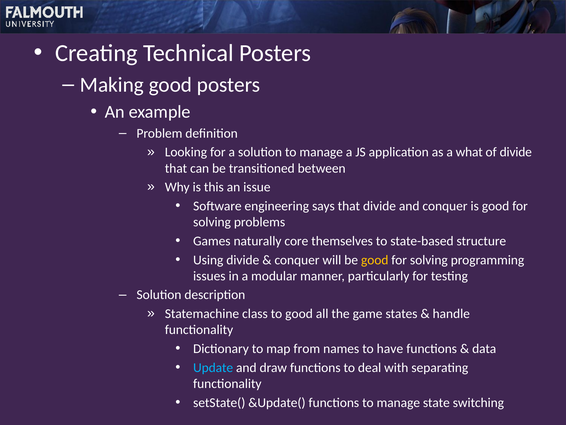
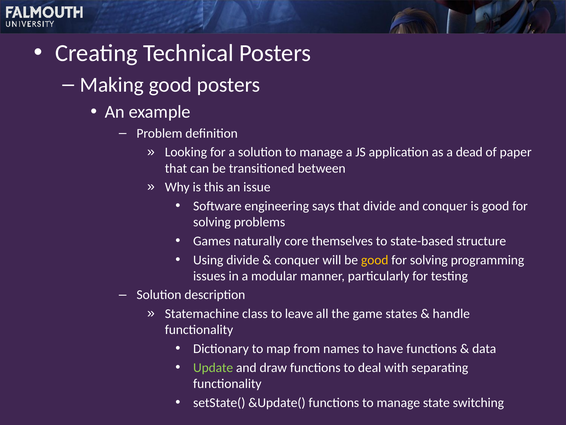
what: what -> dead
of divide: divide -> paper
to good: good -> leave
Update colour: light blue -> light green
